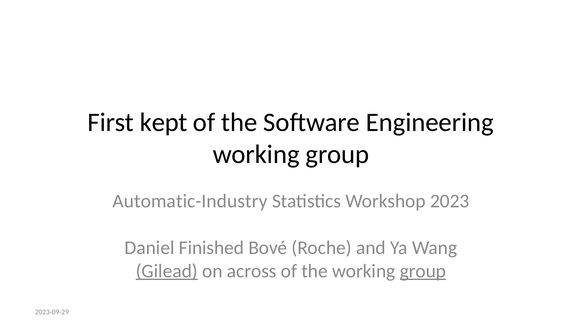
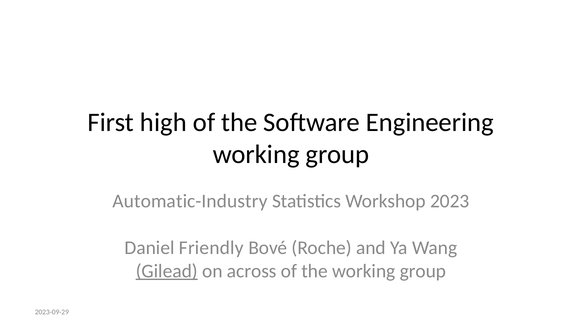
kept: kept -> high
Finished: Finished -> Friendly
group at (423, 271) underline: present -> none
